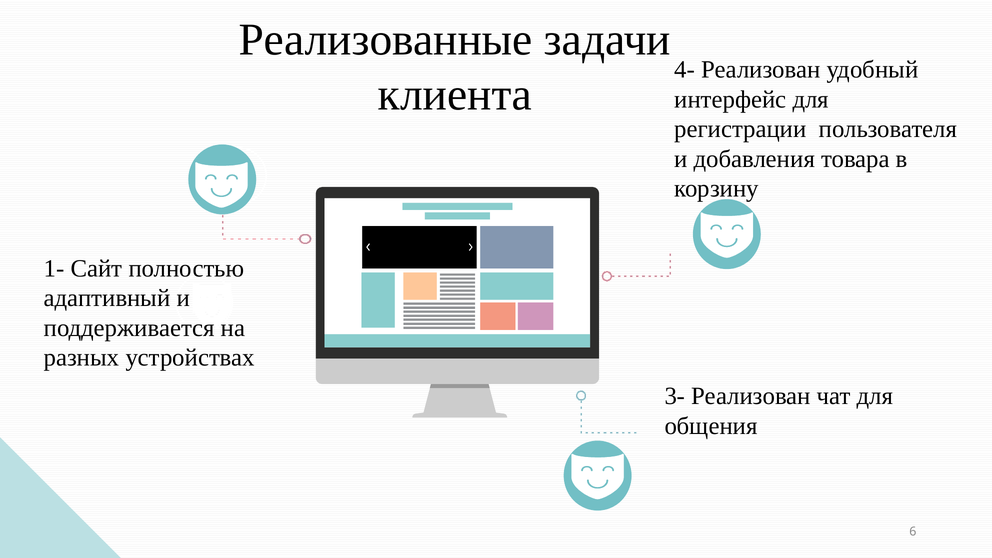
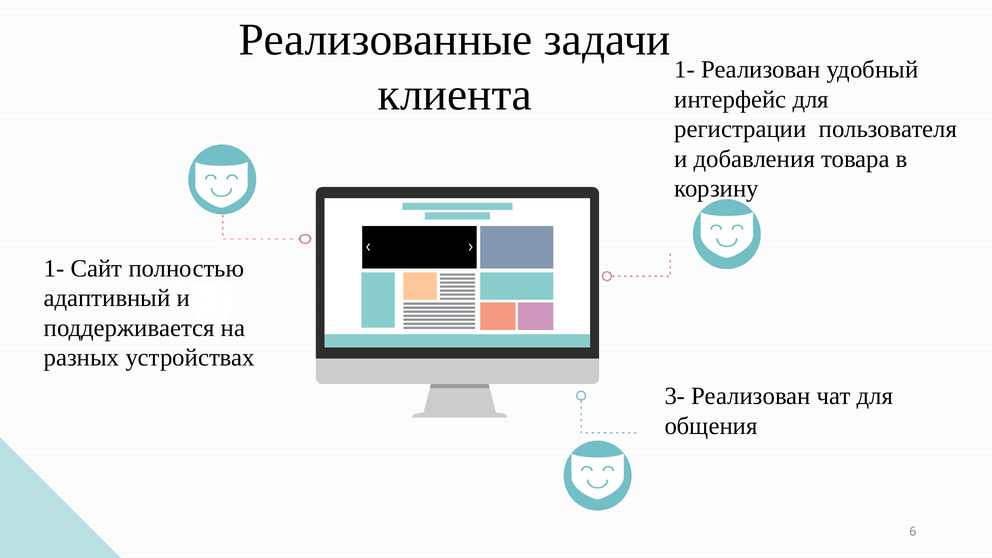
4- at (685, 70): 4- -> 1-
